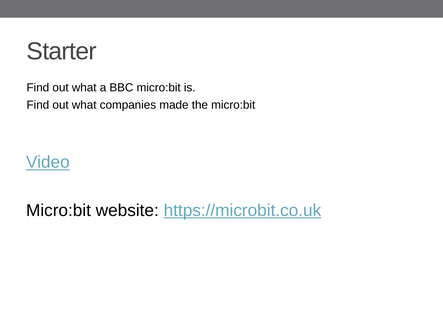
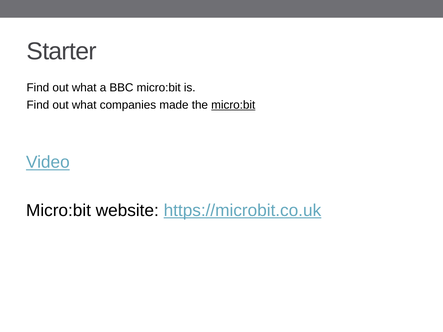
micro:bit at (233, 105) underline: none -> present
